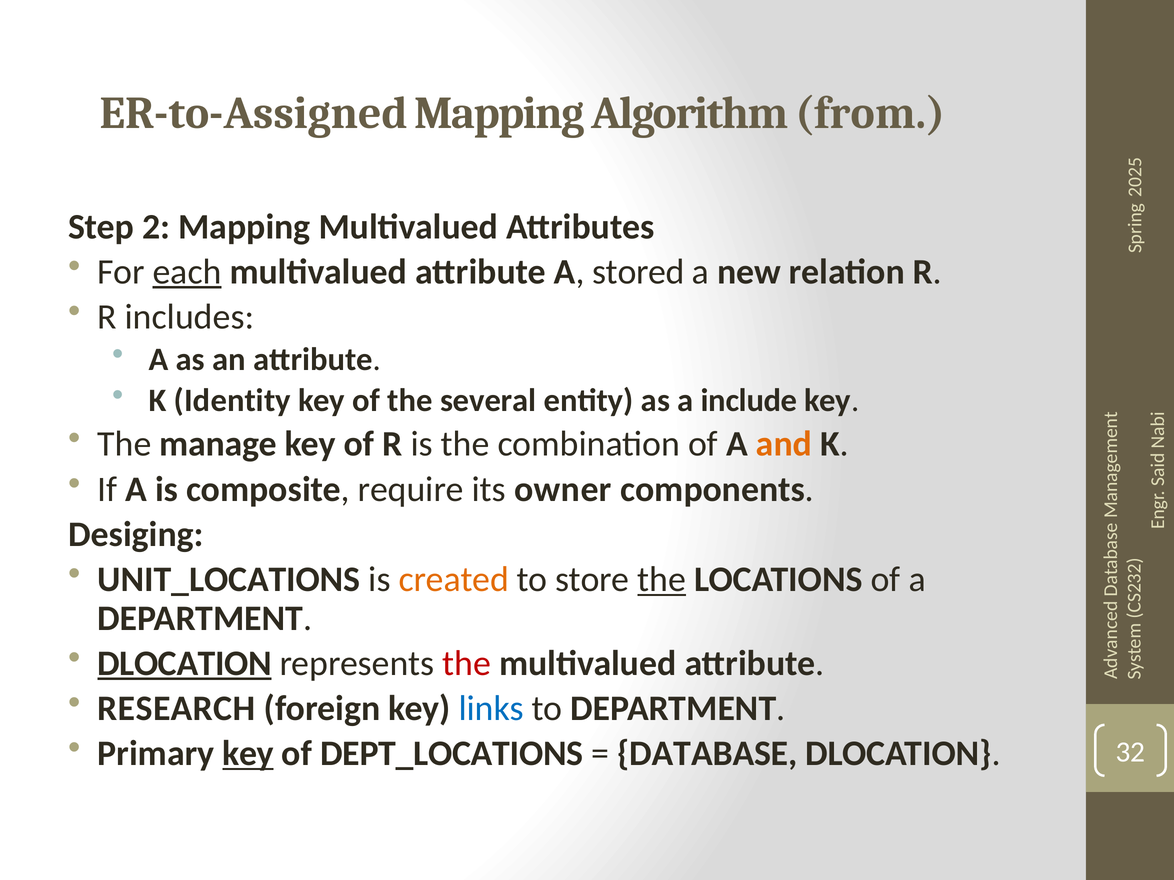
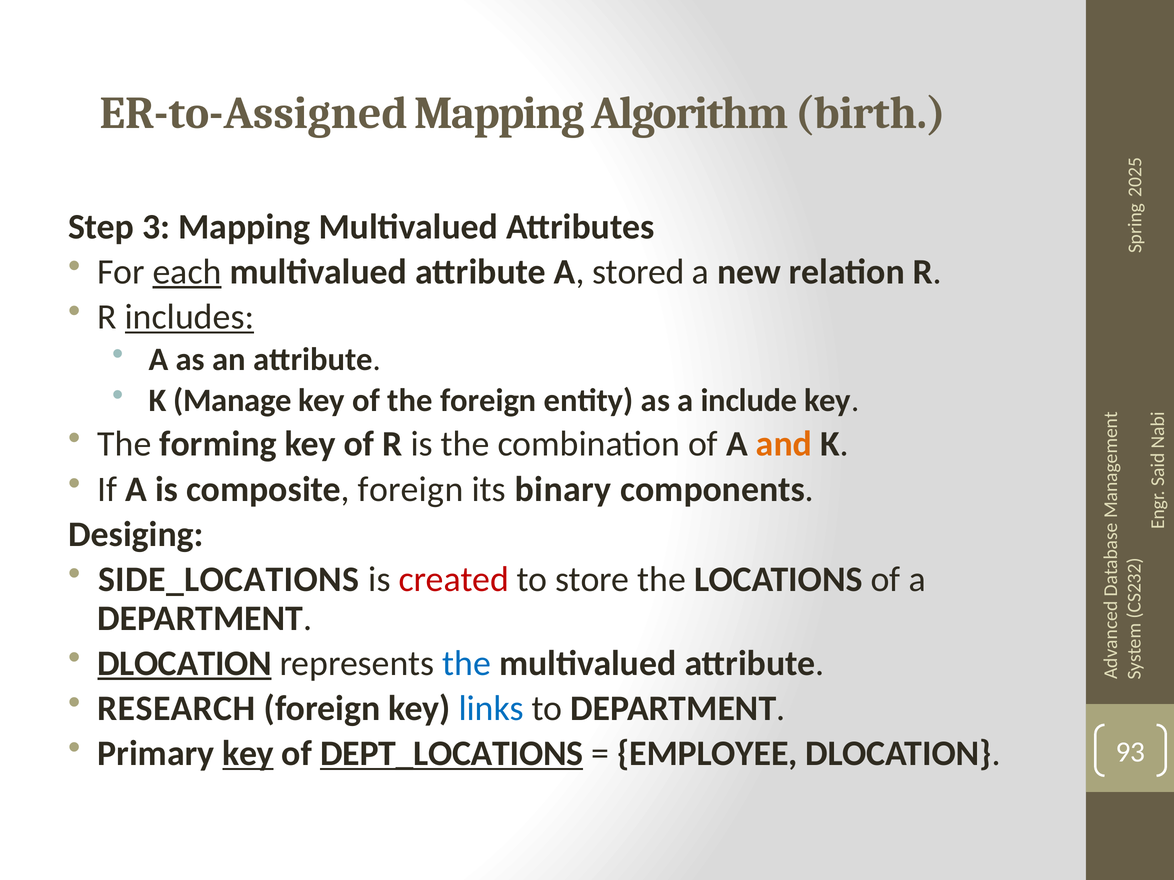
from: from -> birth
Step 2: 2 -> 3
includes underline: none -> present
Identity: Identity -> Manage
the several: several -> foreign
manage: manage -> forming
composite require: require -> foreign
owner: owner -> binary
UNIT_LOCATIONS: UNIT_LOCATIONS -> SIDE_LOCATIONS
created colour: orange -> red
the at (662, 580) underline: present -> none
the at (467, 664) colour: red -> blue
DEPT_LOCATIONS underline: none -> present
DATABASE: DATABASE -> EMPLOYEE
32: 32 -> 93
